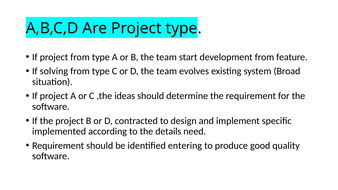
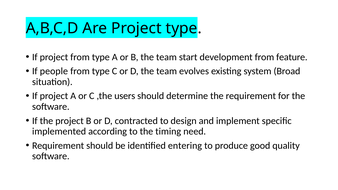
solving: solving -> people
ideas: ideas -> users
details: details -> timing
